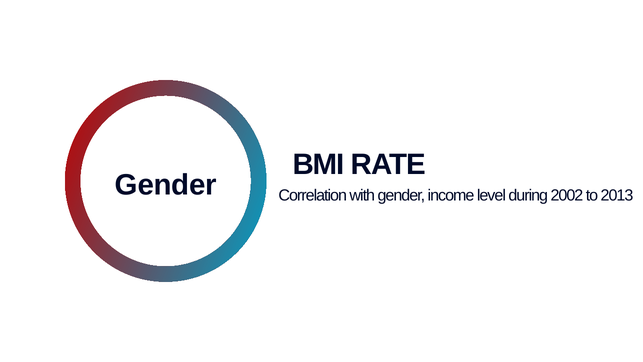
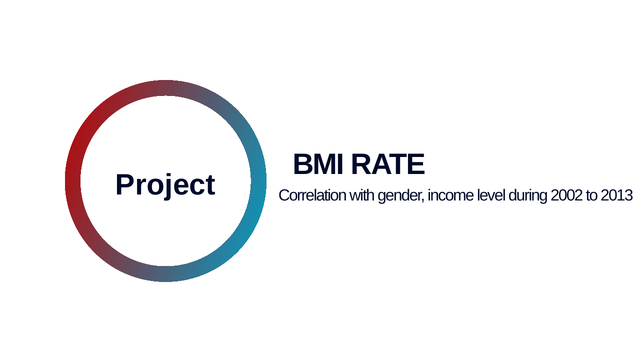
Gender at (166, 185): Gender -> Project
